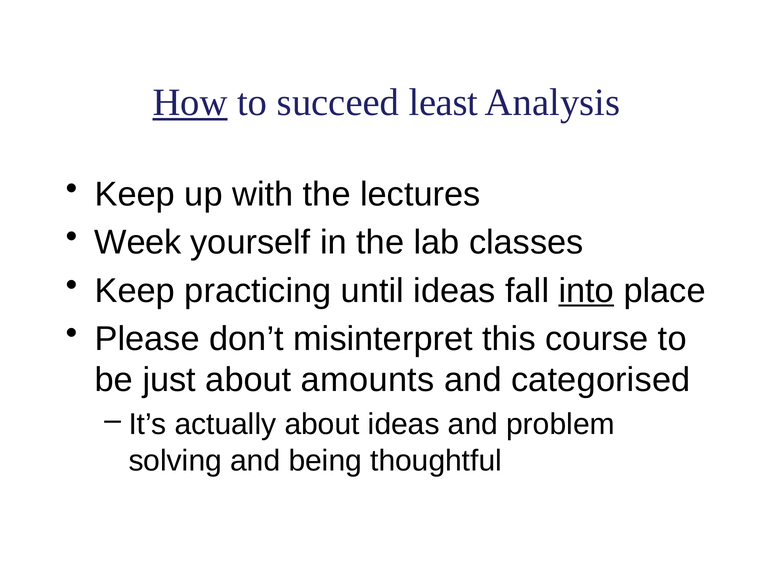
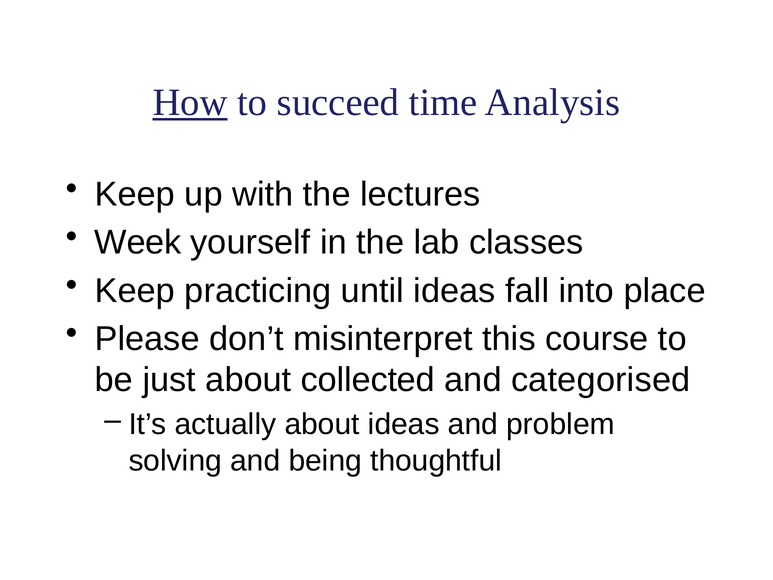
least: least -> time
into underline: present -> none
amounts: amounts -> collected
